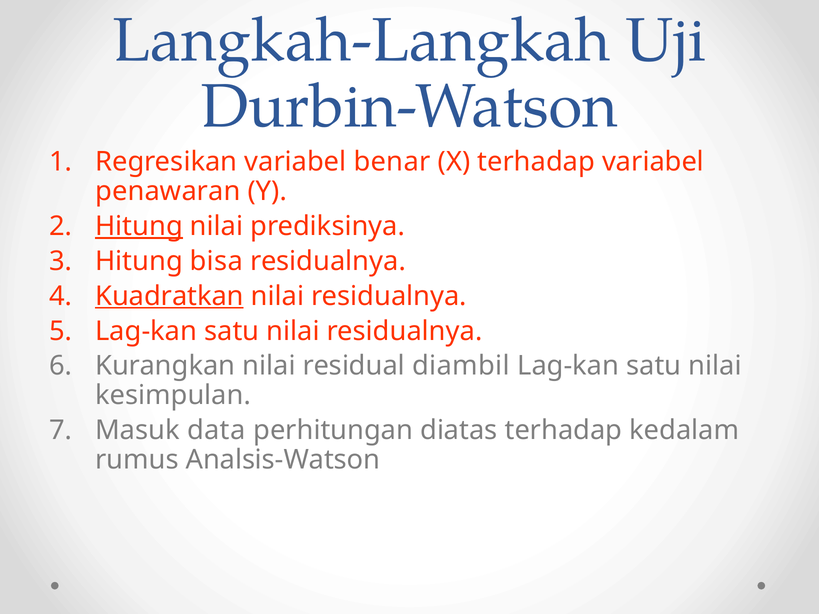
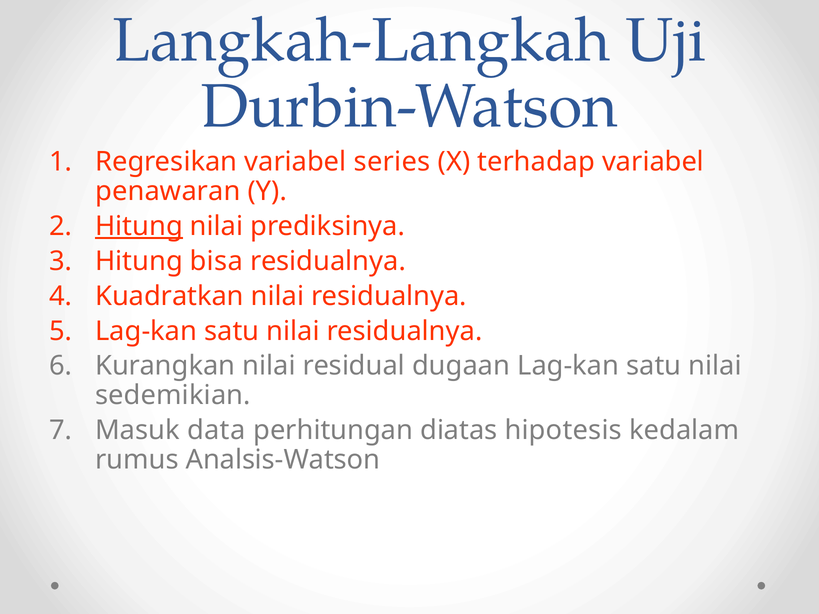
benar: benar -> series
Kuadratkan underline: present -> none
diambil: diambil -> dugaan
kesimpulan: kesimpulan -> sedemikian
diatas terhadap: terhadap -> hipotesis
